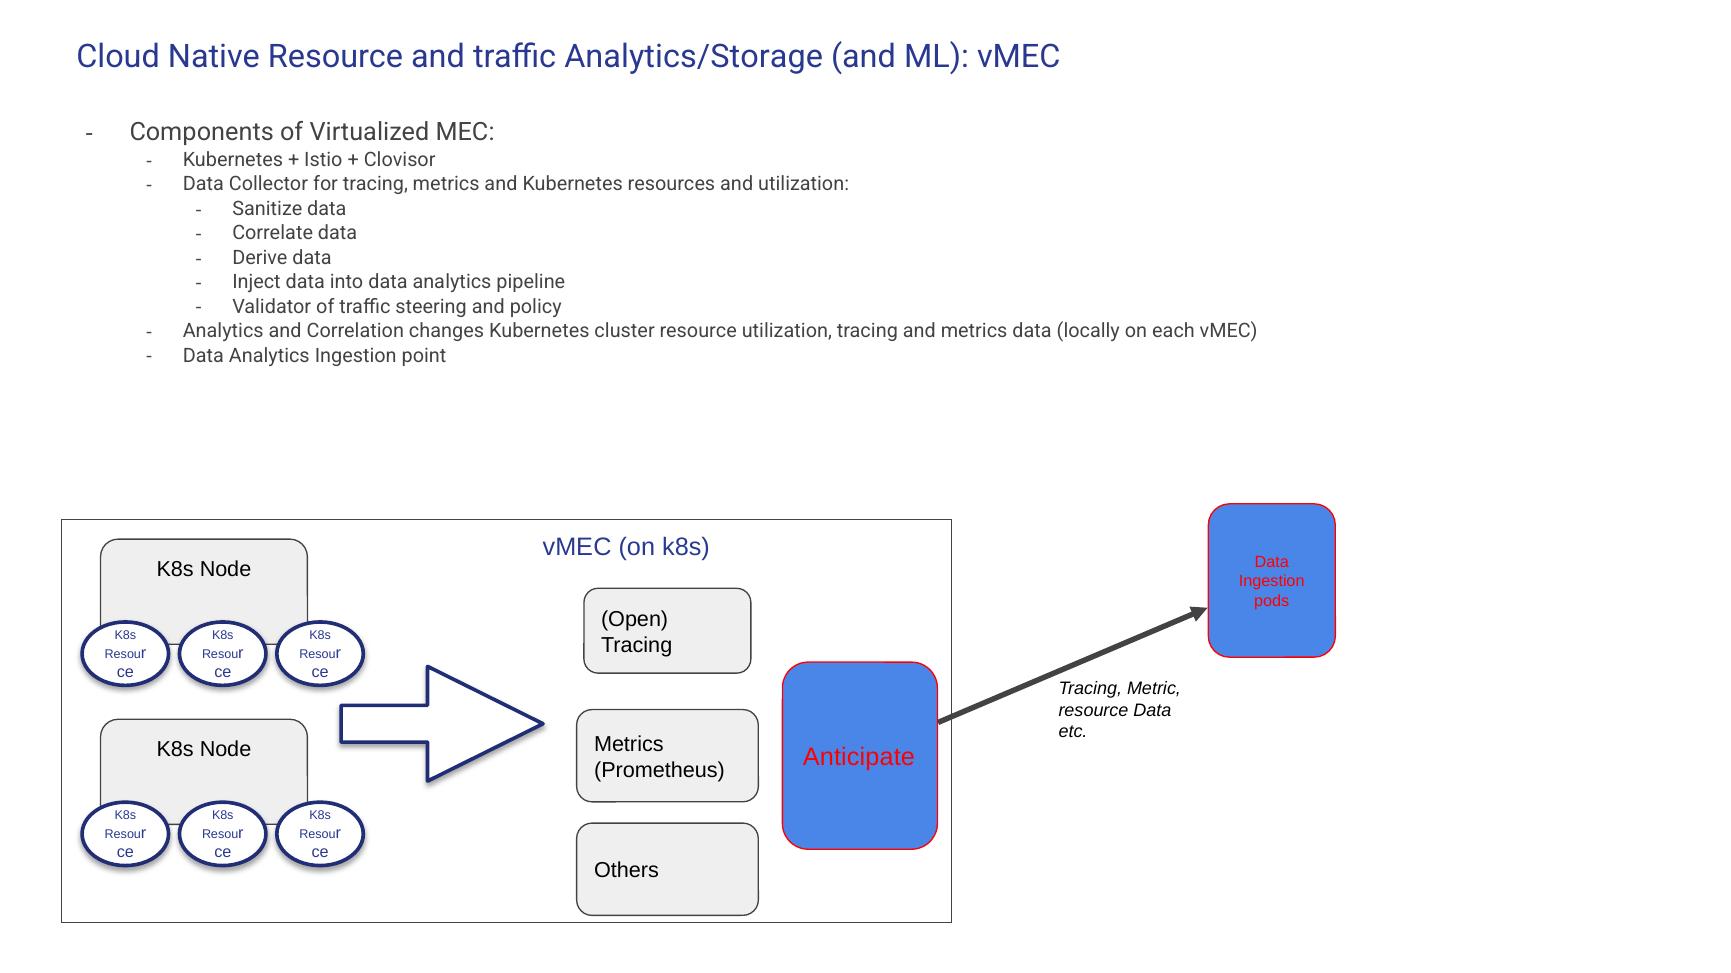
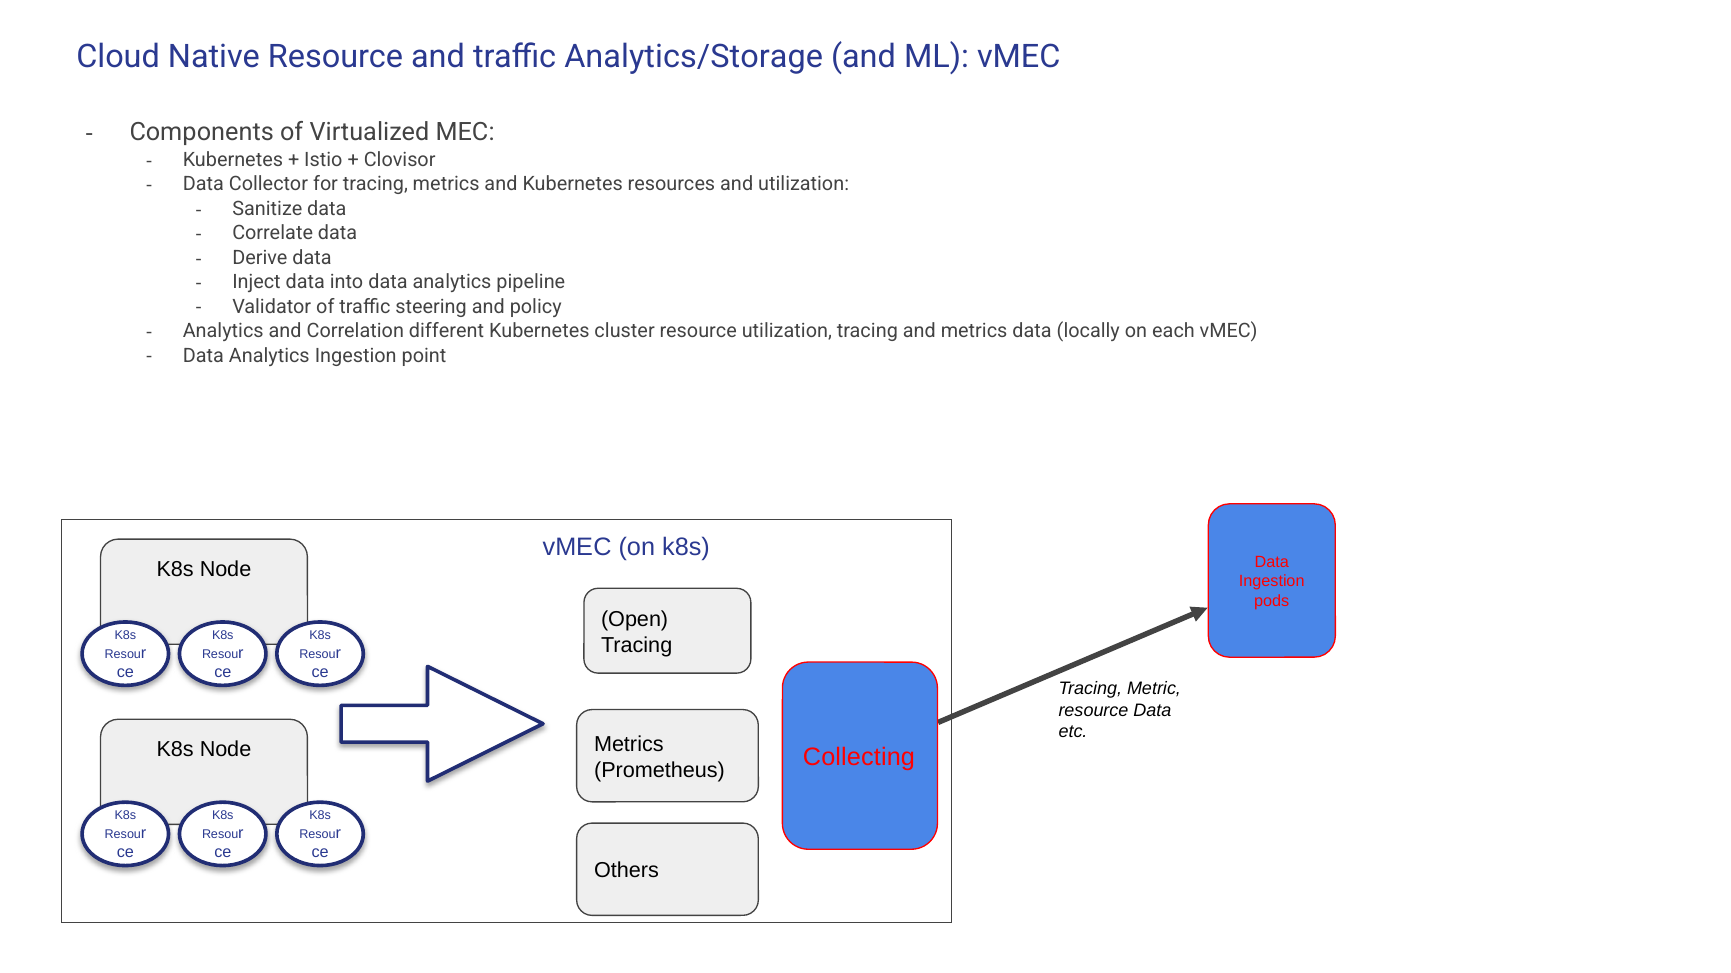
changes: changes -> different
Anticipate: Anticipate -> Collecting
